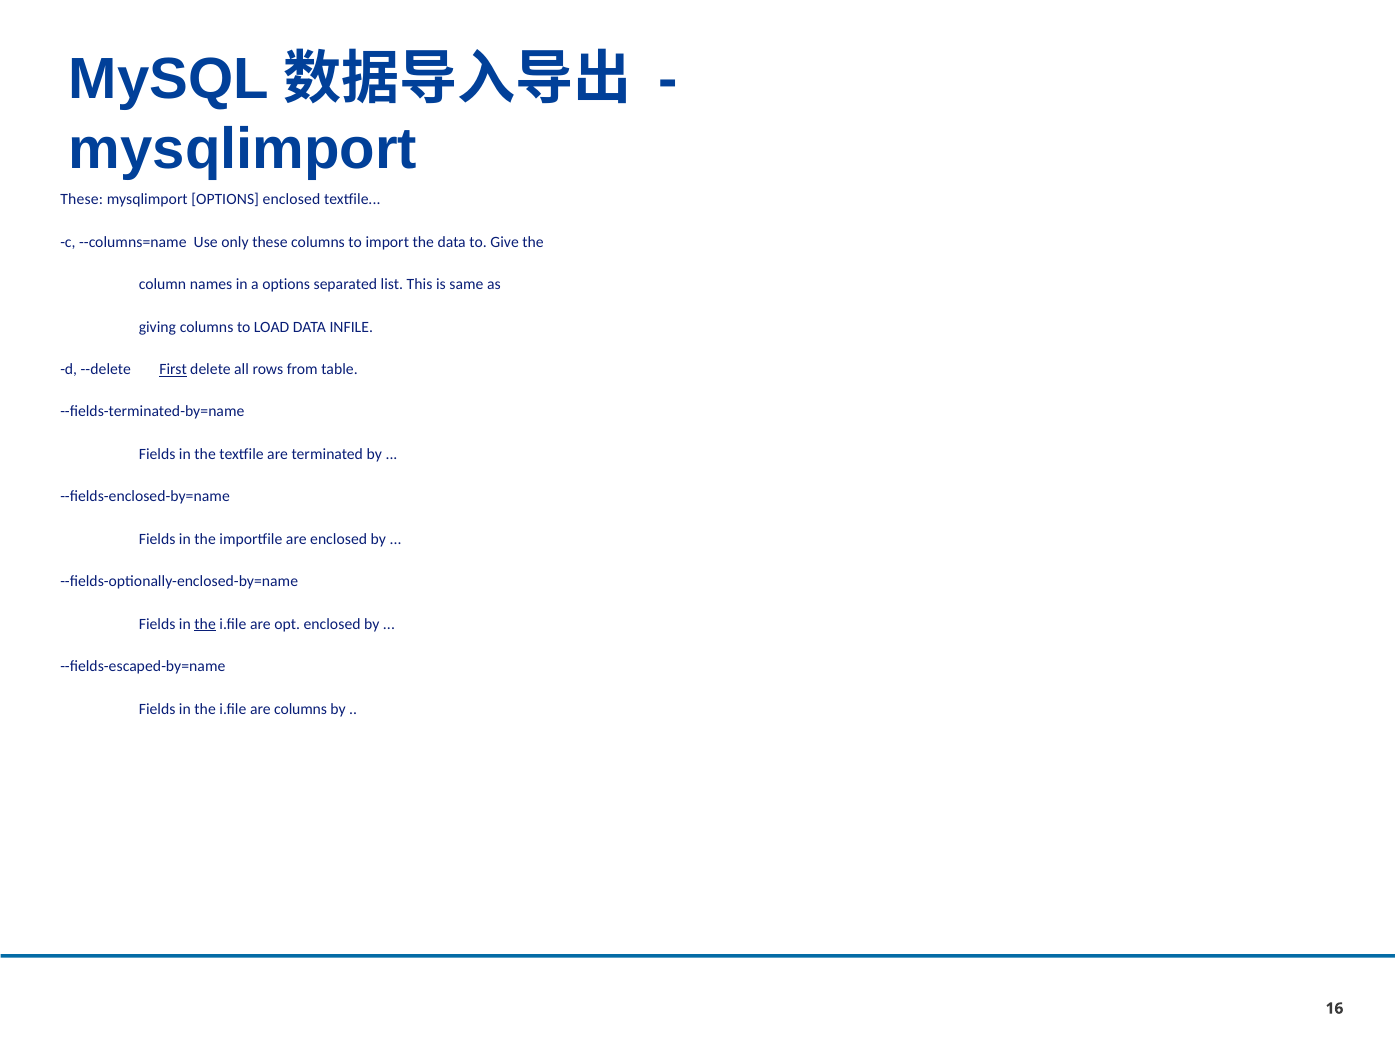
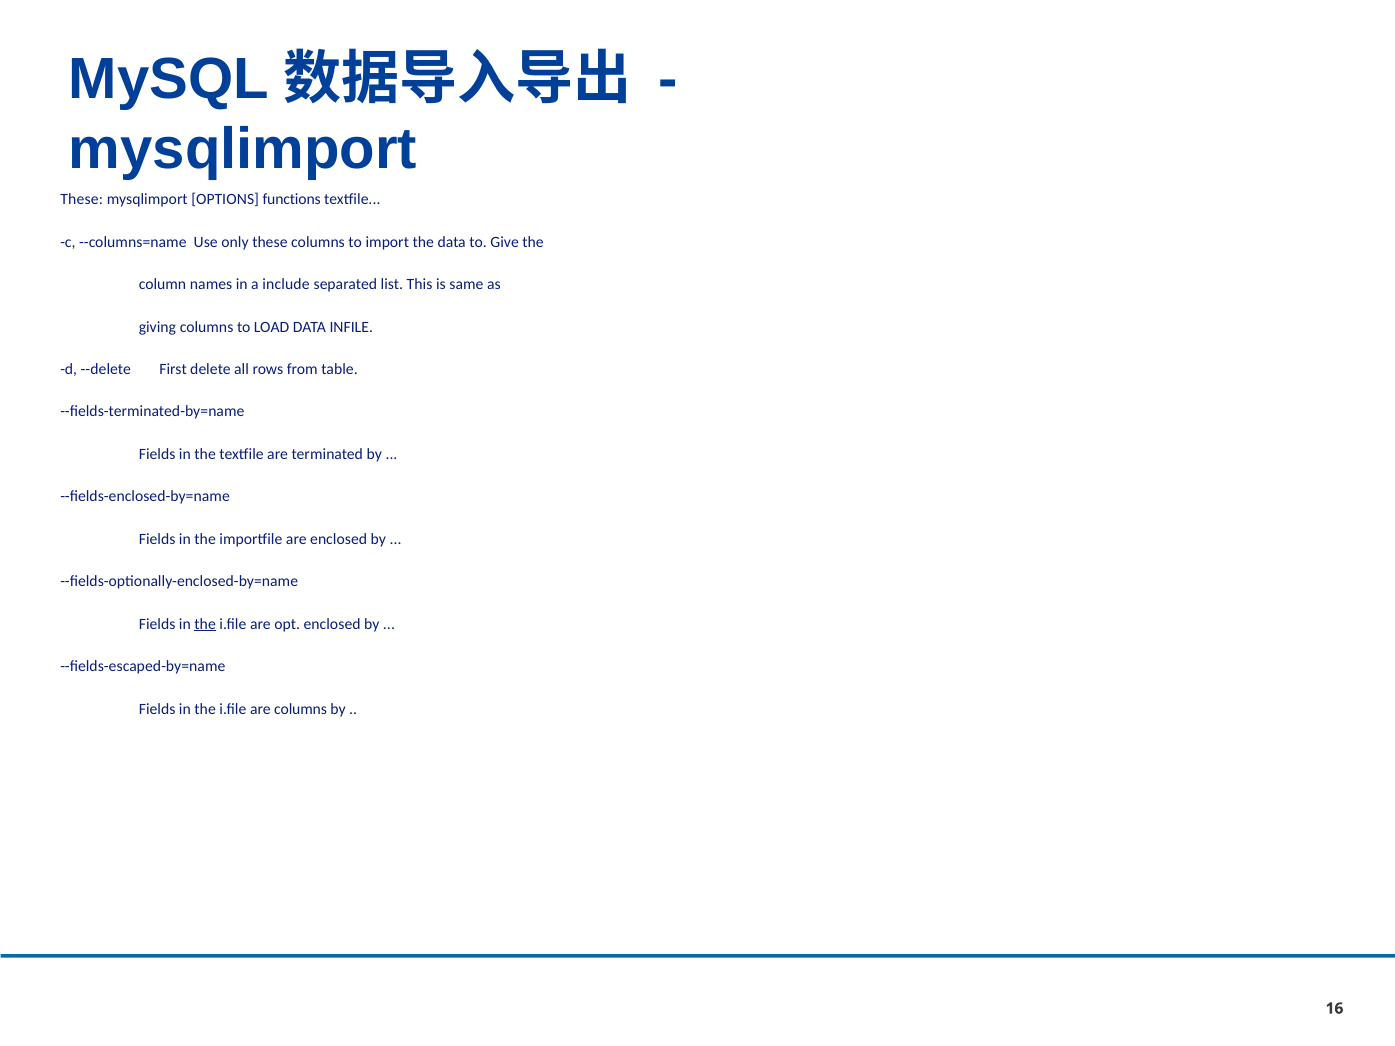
OPTIONS enclosed: enclosed -> functions
a options: options -> include
First underline: present -> none
